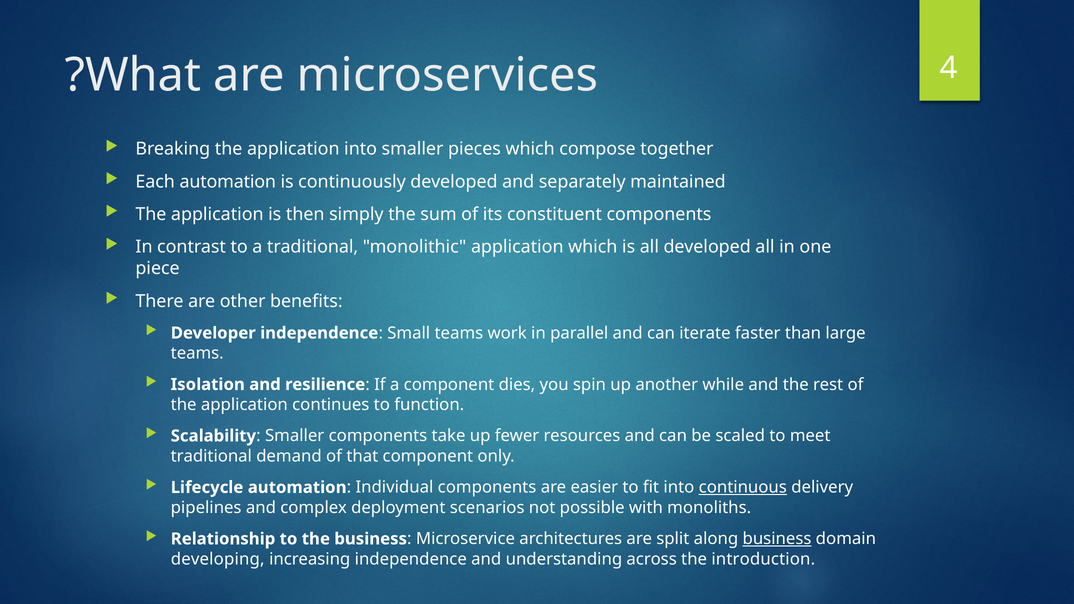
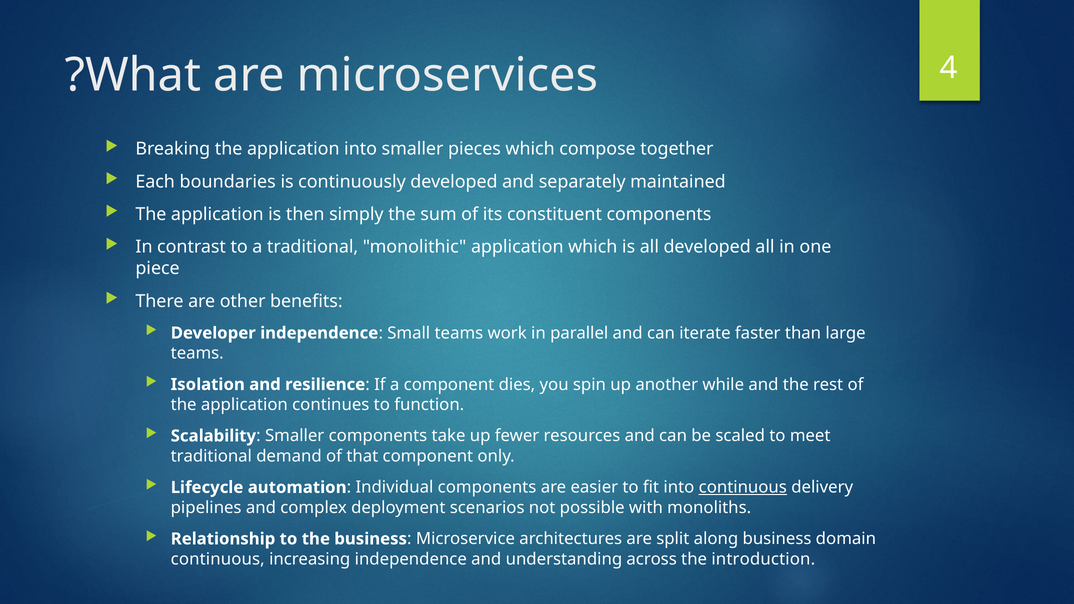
Each automation: automation -> boundaries
business at (777, 539) underline: present -> none
developing at (218, 559): developing -> continuous
